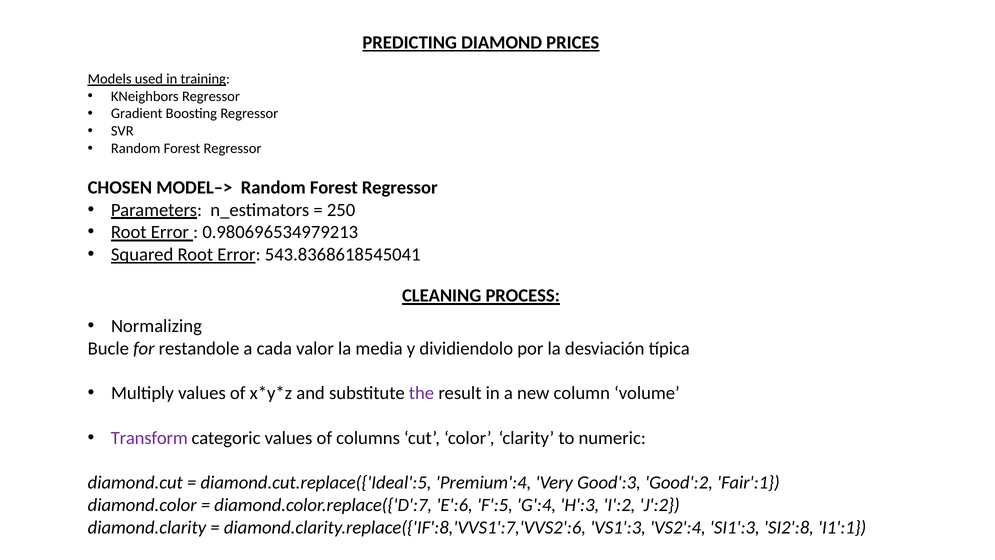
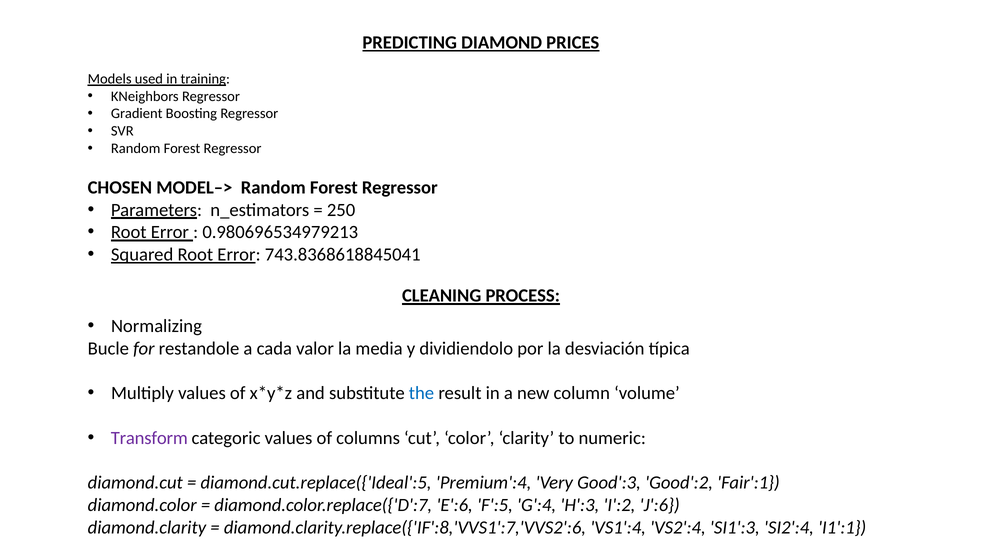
543.8368618545041: 543.8368618545041 -> 743.8368618845041
the colour: purple -> blue
J':2: J':2 -> J':6
VS1':3: VS1':3 -> VS1':4
SI2':8: SI2':8 -> SI2':4
